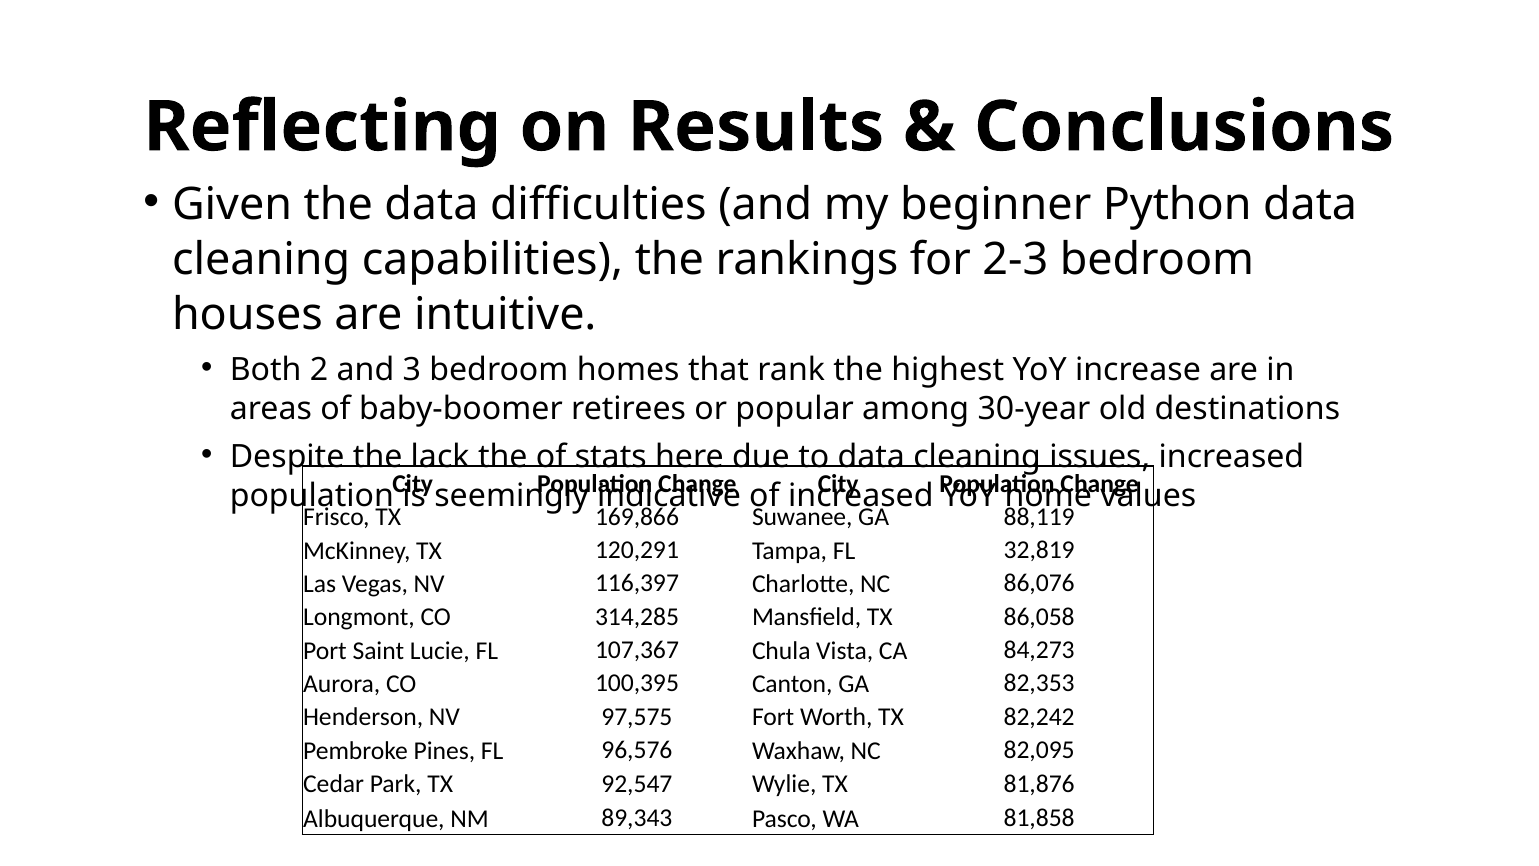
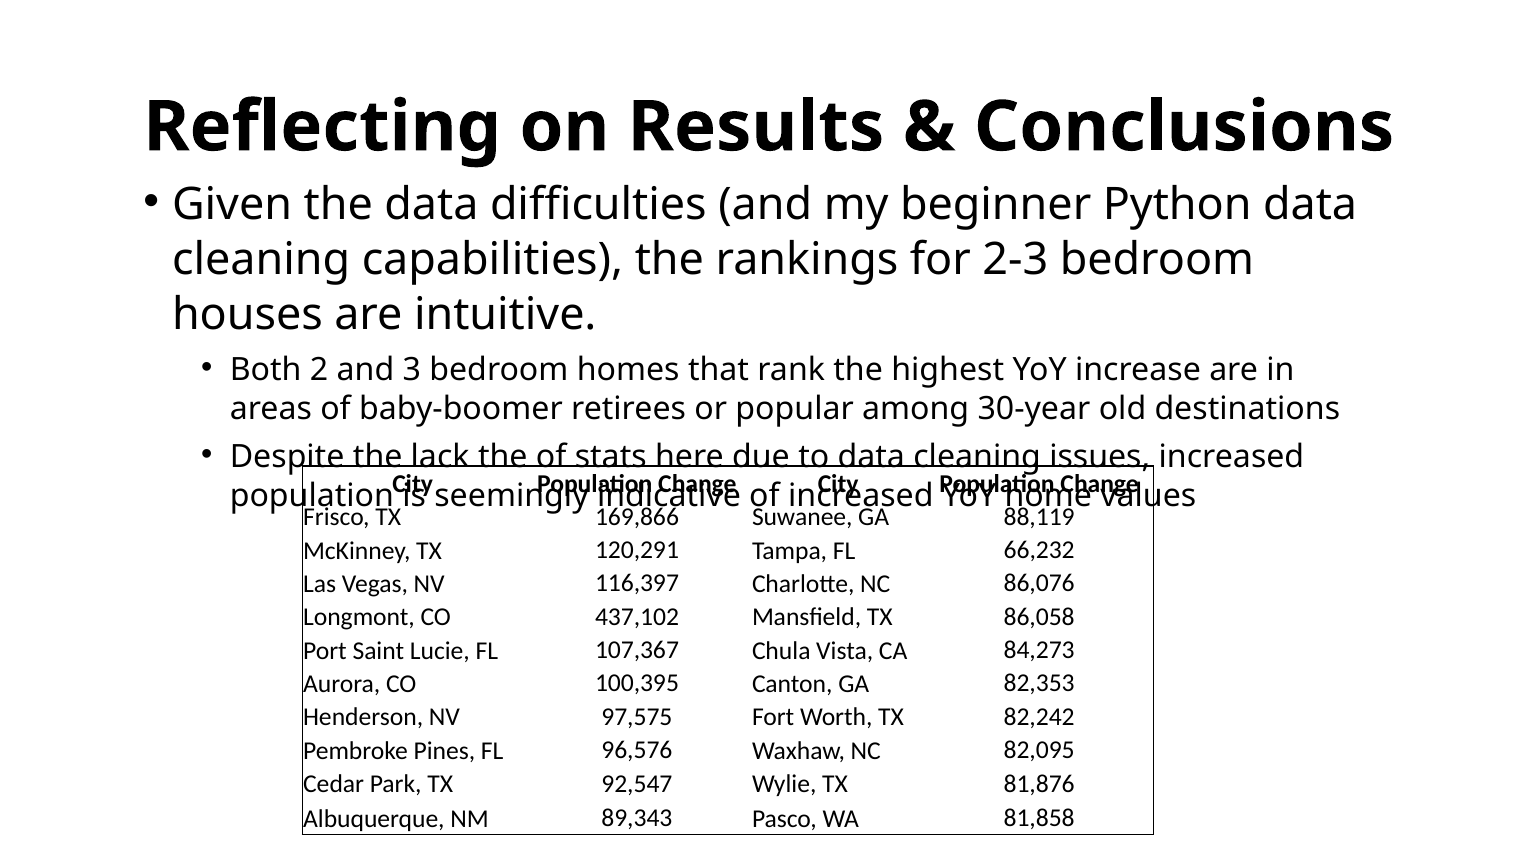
32,819: 32,819 -> 66,232
314,285: 314,285 -> 437,102
